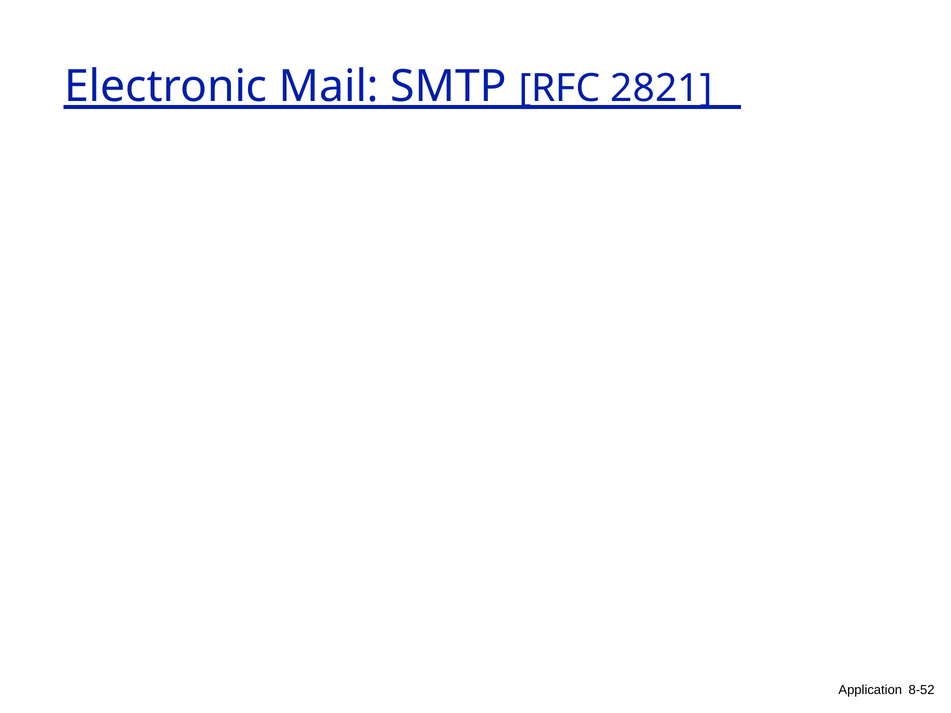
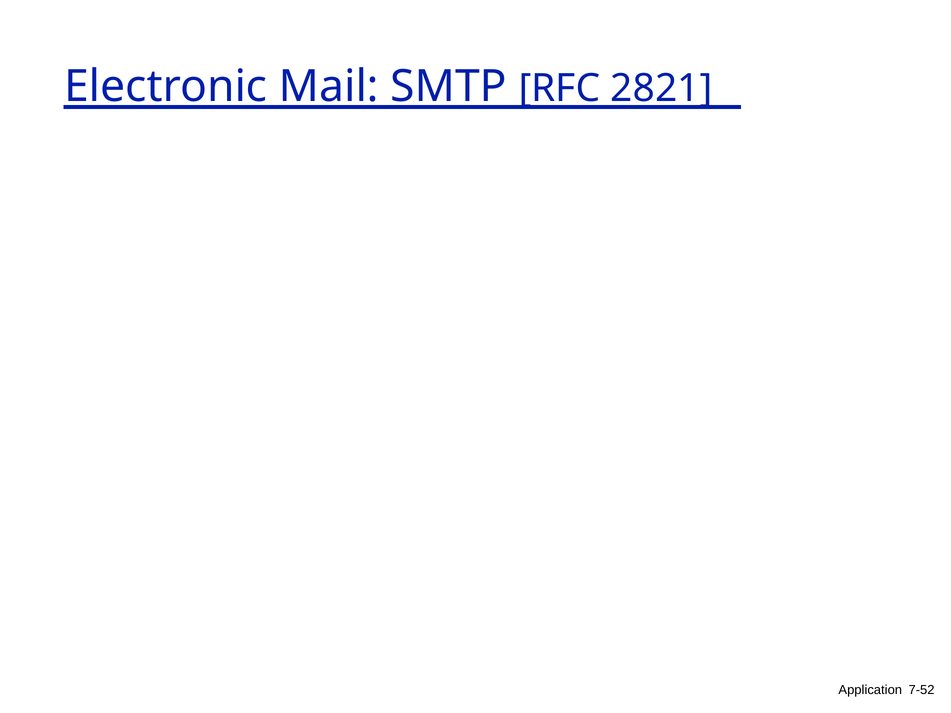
8-52: 8-52 -> 7-52
